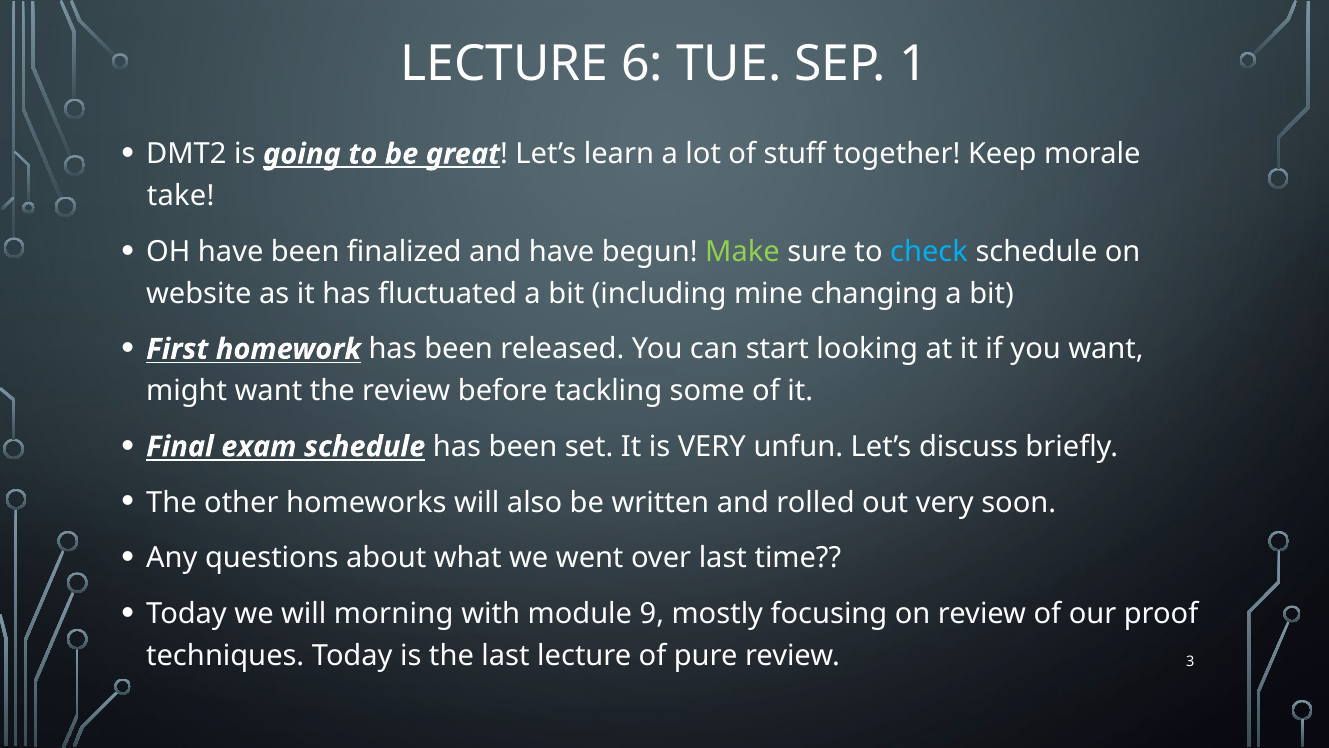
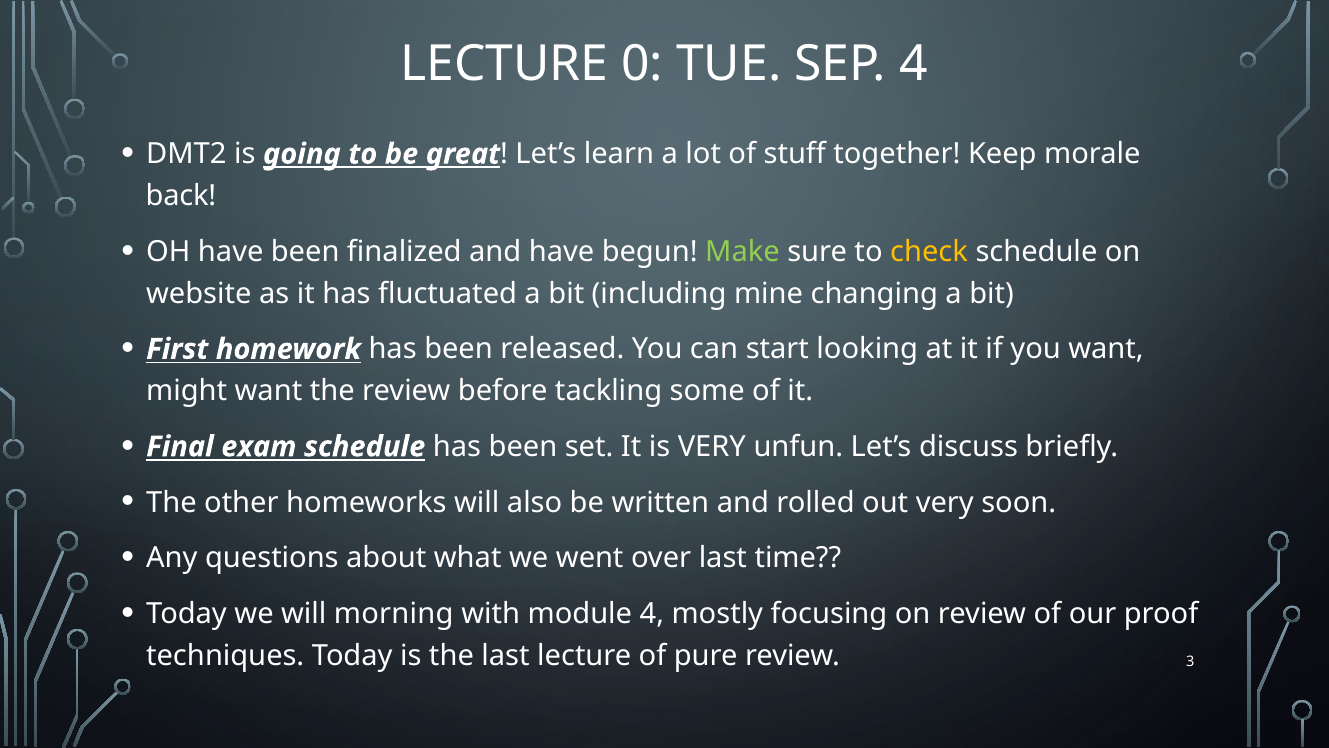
6: 6 -> 0
SEP 1: 1 -> 4
take: take -> back
check colour: light blue -> yellow
module 9: 9 -> 4
